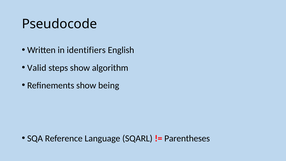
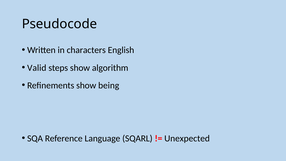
identifiers: identifiers -> characters
Parentheses: Parentheses -> Unexpected
